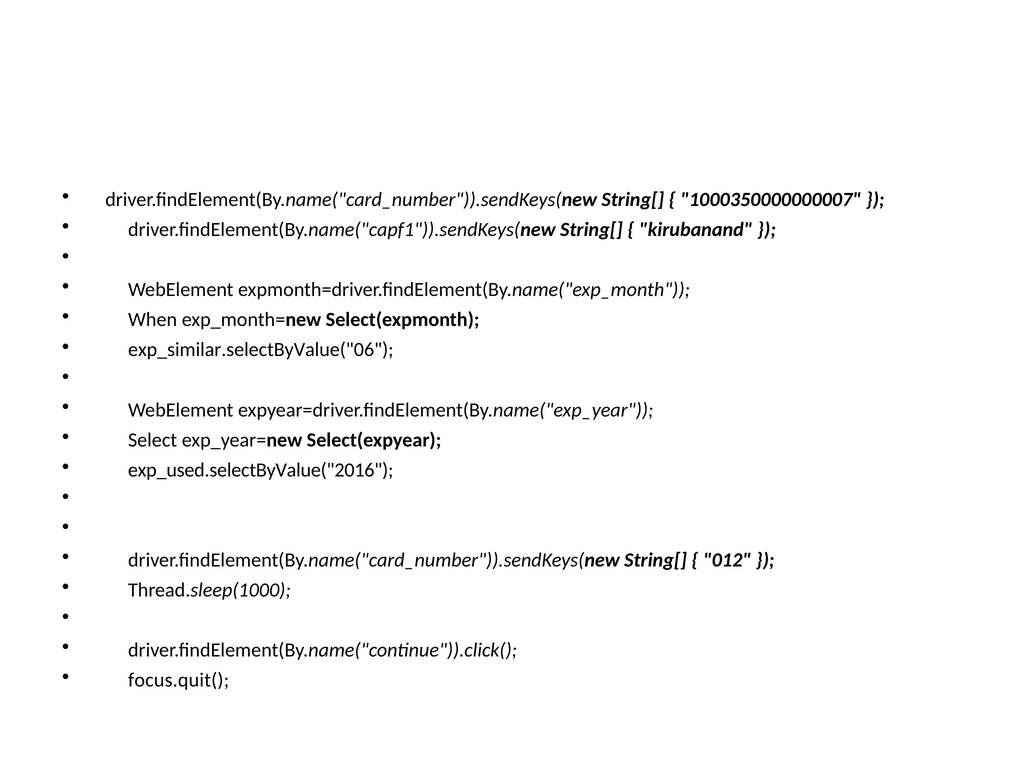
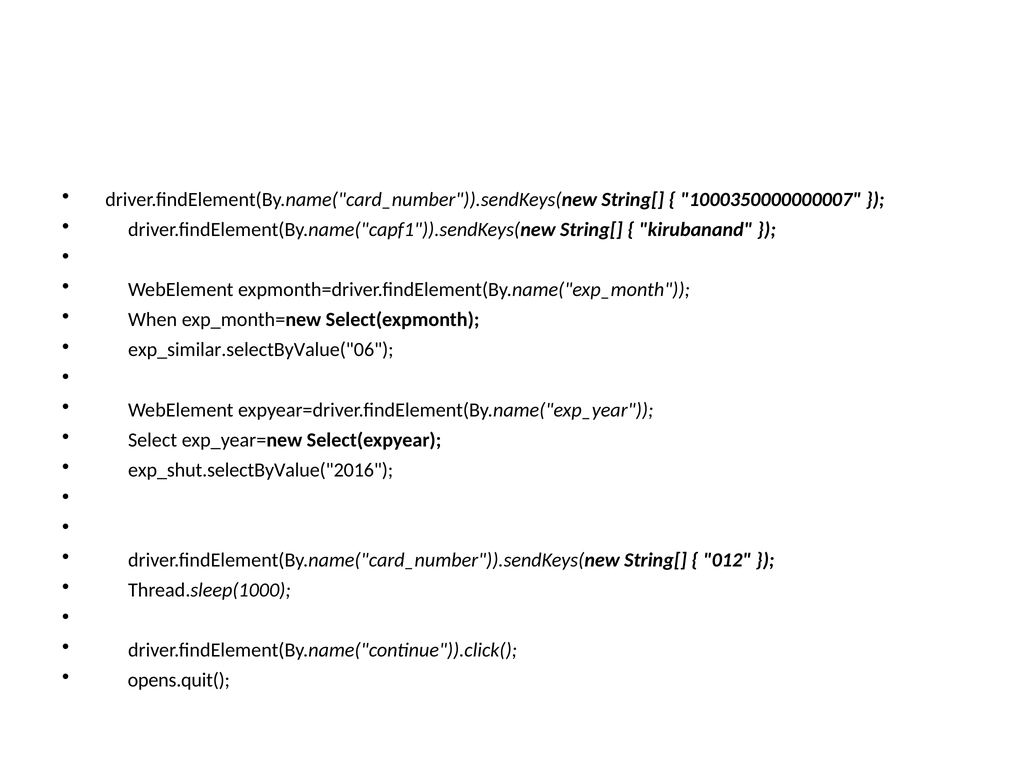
exp_used.selectByValue("2016: exp_used.selectByValue("2016 -> exp_shut.selectByValue("2016
focus.quit(: focus.quit( -> opens.quit(
